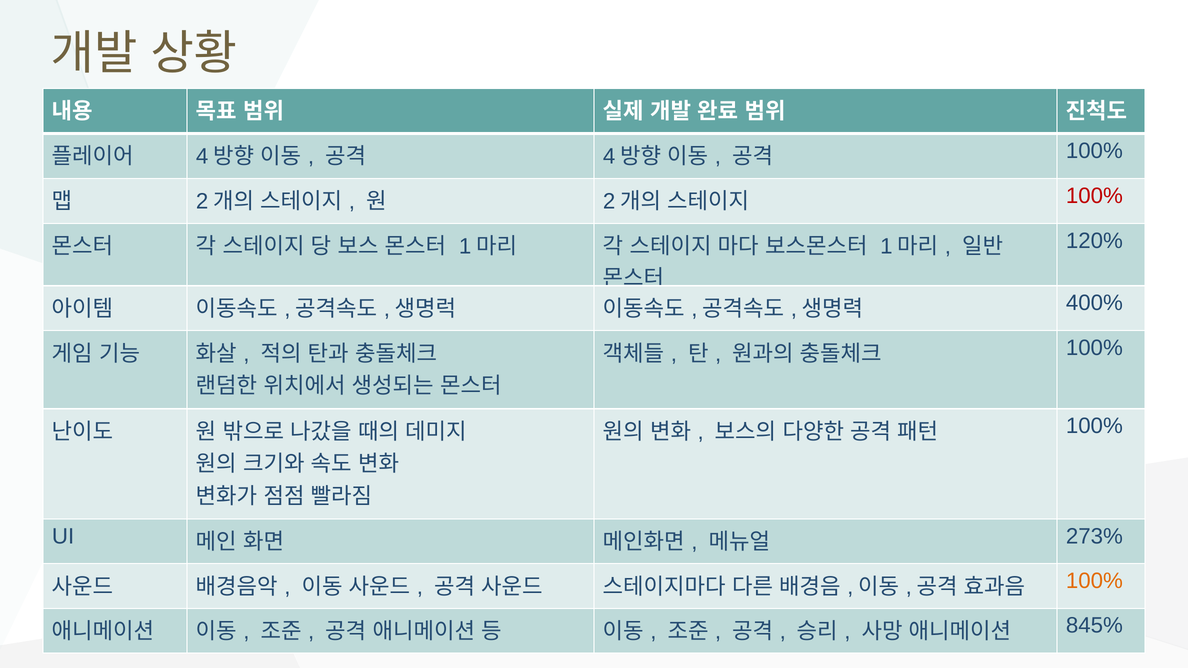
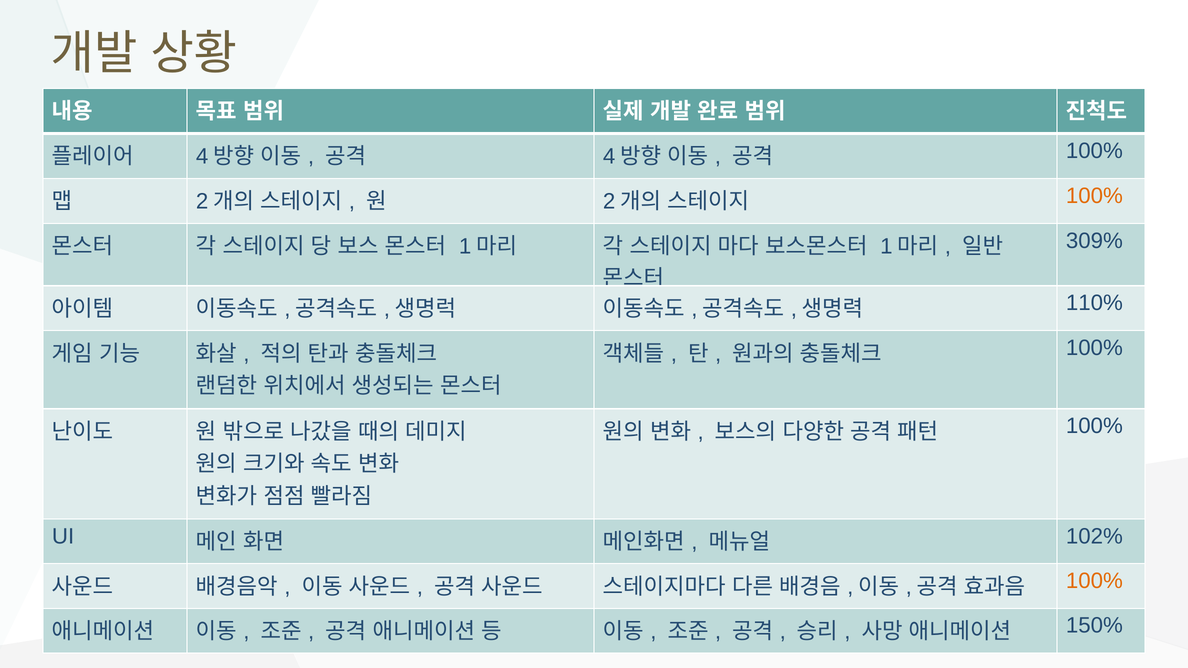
100% at (1094, 196) colour: red -> orange
120%: 120% -> 309%
400%: 400% -> 110%
273%: 273% -> 102%
845%: 845% -> 150%
